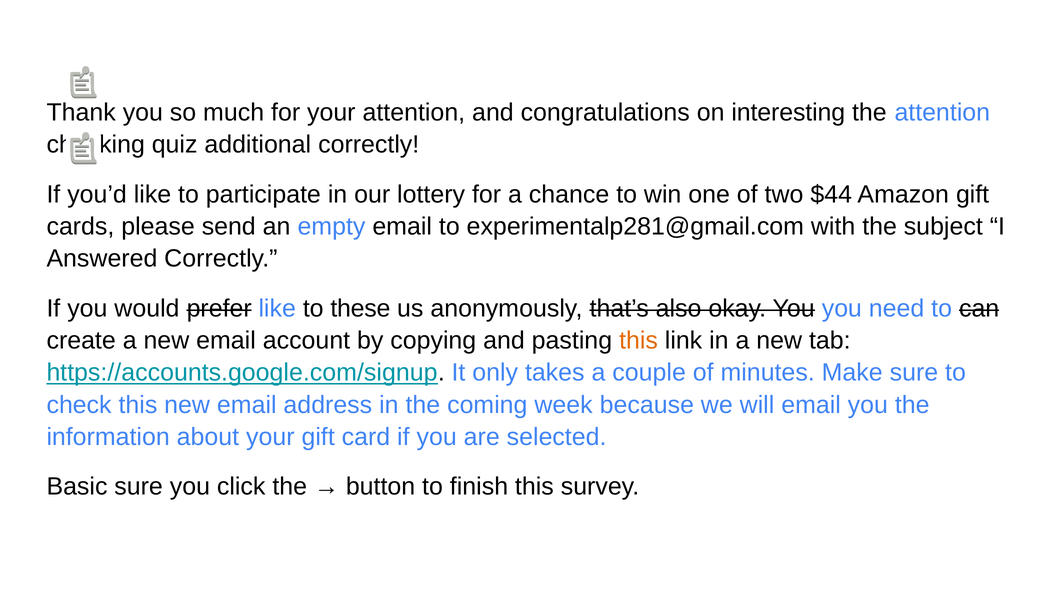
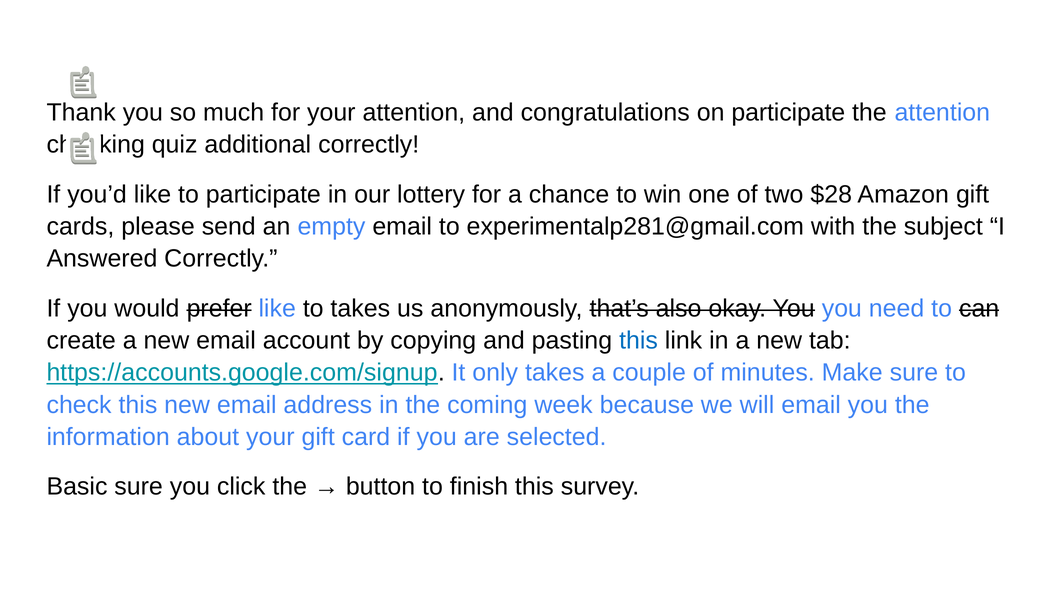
on interesting: interesting -> participate
$44: $44 -> $28
to these: these -> takes
this at (639, 340) colour: orange -> blue
